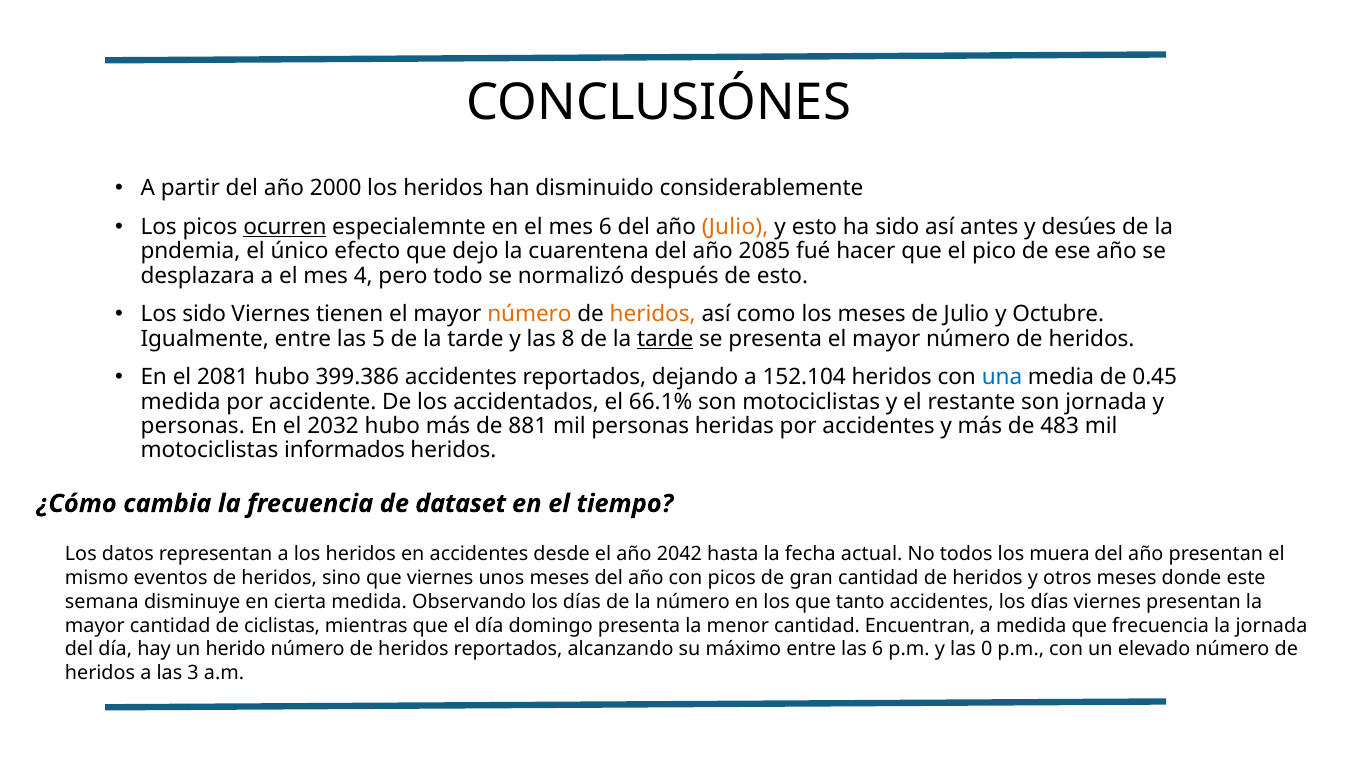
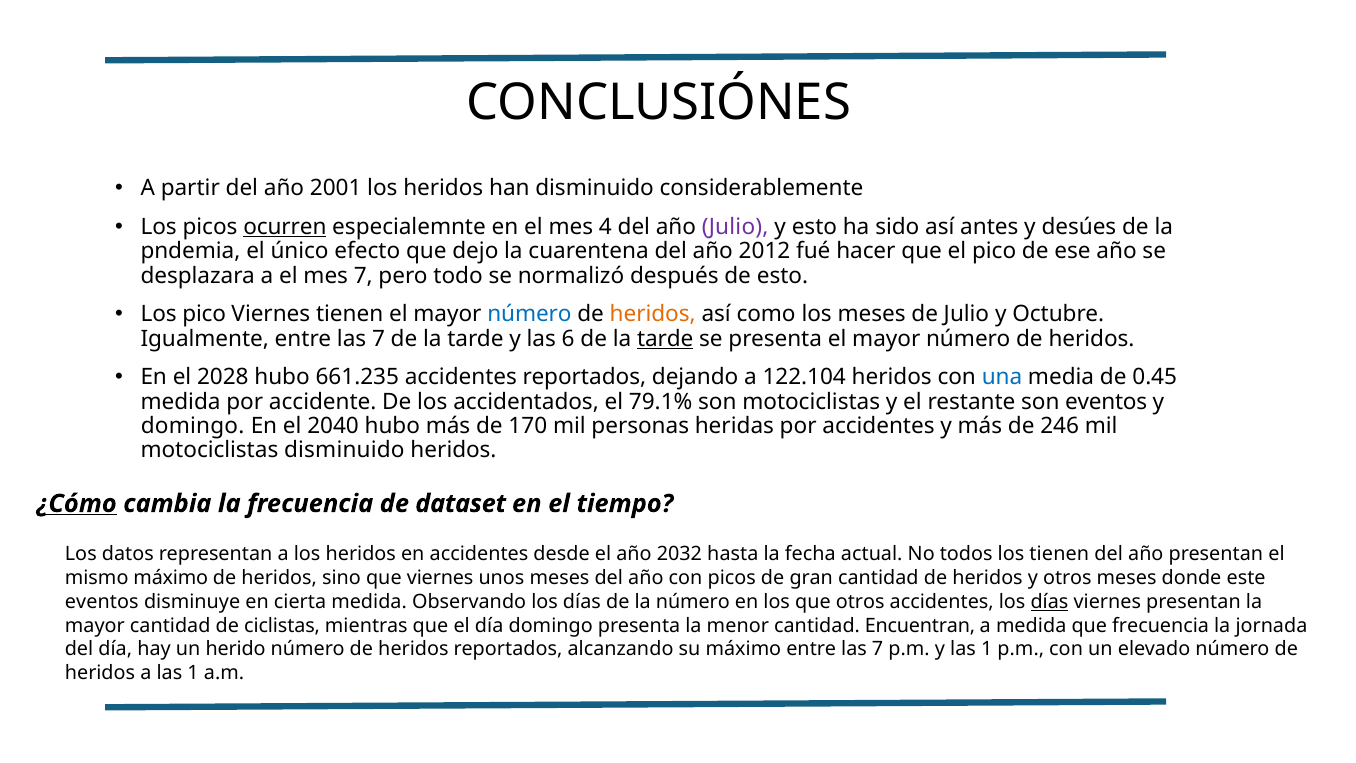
2000: 2000 -> 2001
mes 6: 6 -> 4
Julio at (735, 227) colour: orange -> purple
2085: 2085 -> 2012
mes 4: 4 -> 7
Los sido: sido -> pico
número at (529, 314) colour: orange -> blue
Igualmente entre las 5: 5 -> 7
8: 8 -> 6
2081: 2081 -> 2028
399.386: 399.386 -> 661.235
152.104: 152.104 -> 122.104
66.1%: 66.1% -> 79.1%
son jornada: jornada -> eventos
personas at (193, 426): personas -> domingo
2032: 2032 -> 2040
881: 881 -> 170
483: 483 -> 246
motociclistas informados: informados -> disminuido
¿Cómo underline: none -> present
2042: 2042 -> 2032
los muera: muera -> tienen
mismo eventos: eventos -> máximo
semana at (102, 602): semana -> eventos
que tanto: tanto -> otros
días at (1049, 602) underline: none -> present
máximo entre las 6: 6 -> 7
y las 0: 0 -> 1
a las 3: 3 -> 1
